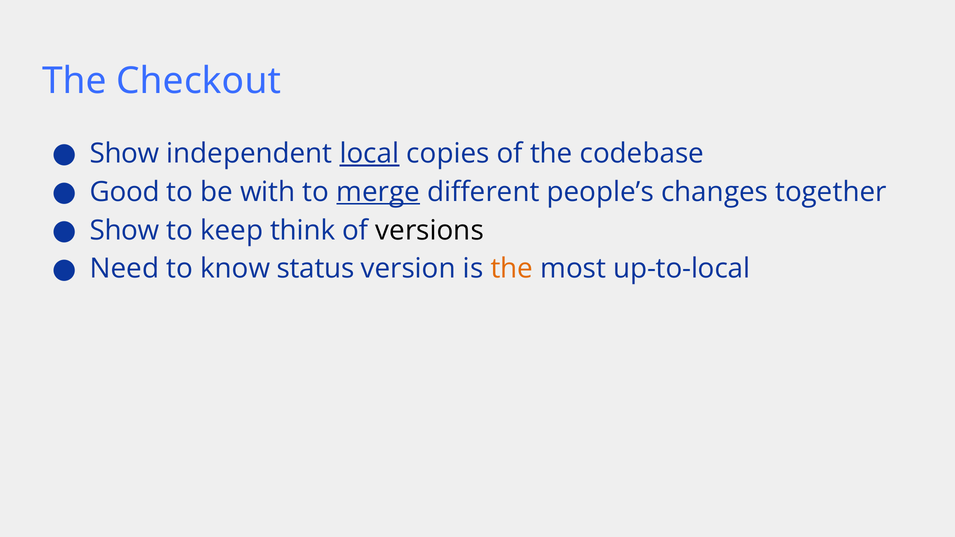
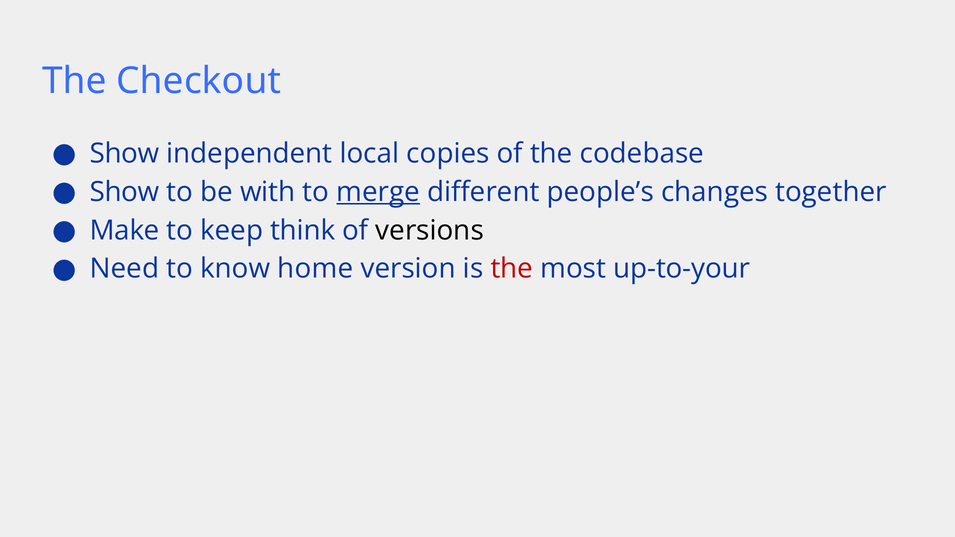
local underline: present -> none
Good at (125, 192): Good -> Show
Show at (125, 230): Show -> Make
status: status -> home
the at (512, 269) colour: orange -> red
up-to-local: up-to-local -> up-to-your
